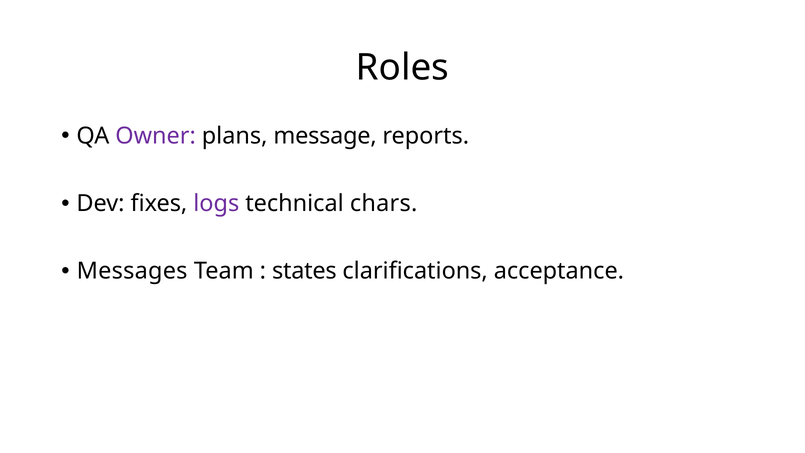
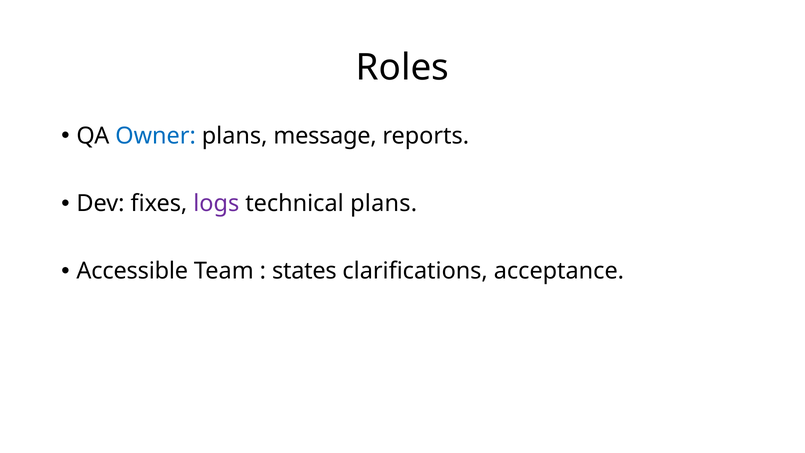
Owner colour: purple -> blue
technical chars: chars -> plans
Messages: Messages -> Accessible
